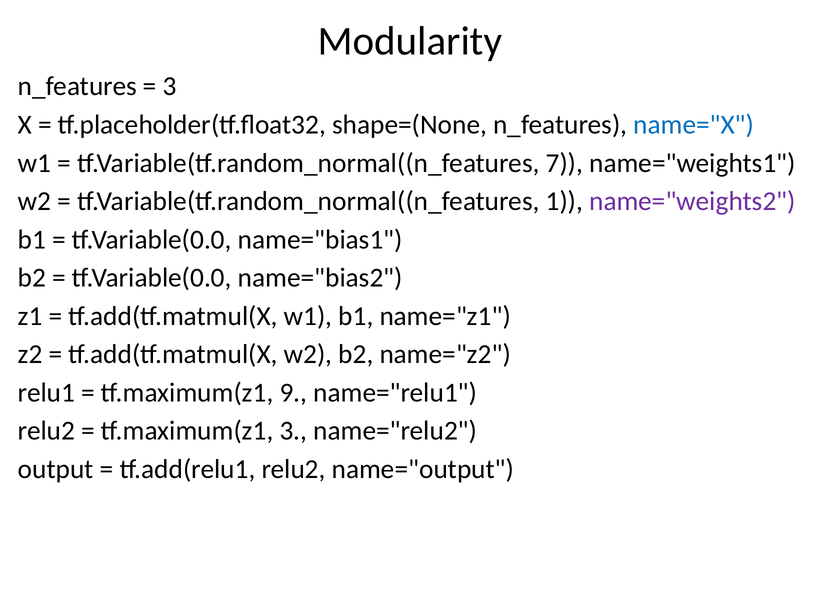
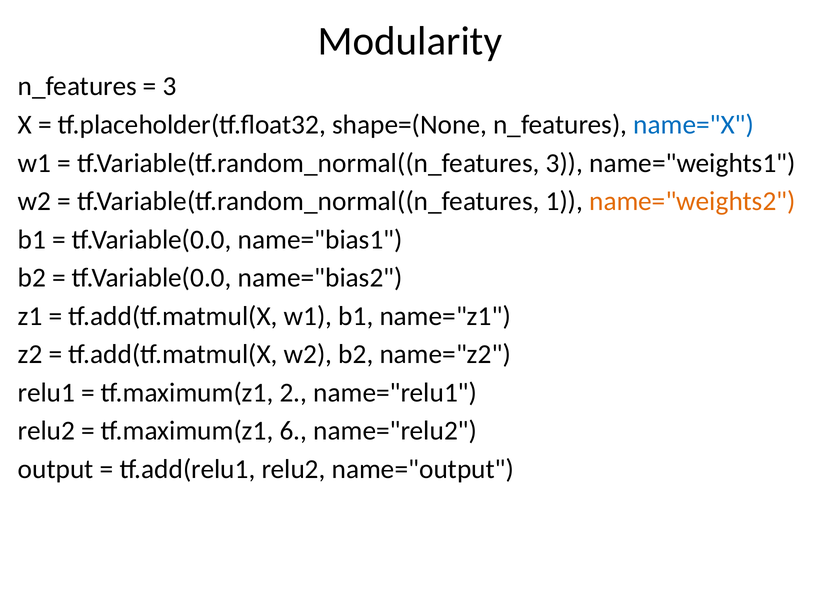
tf.Variable(tf.random_normal((n_features 7: 7 -> 3
name="weights2 colour: purple -> orange
9: 9 -> 2
tf.maximum(z1 3: 3 -> 6
